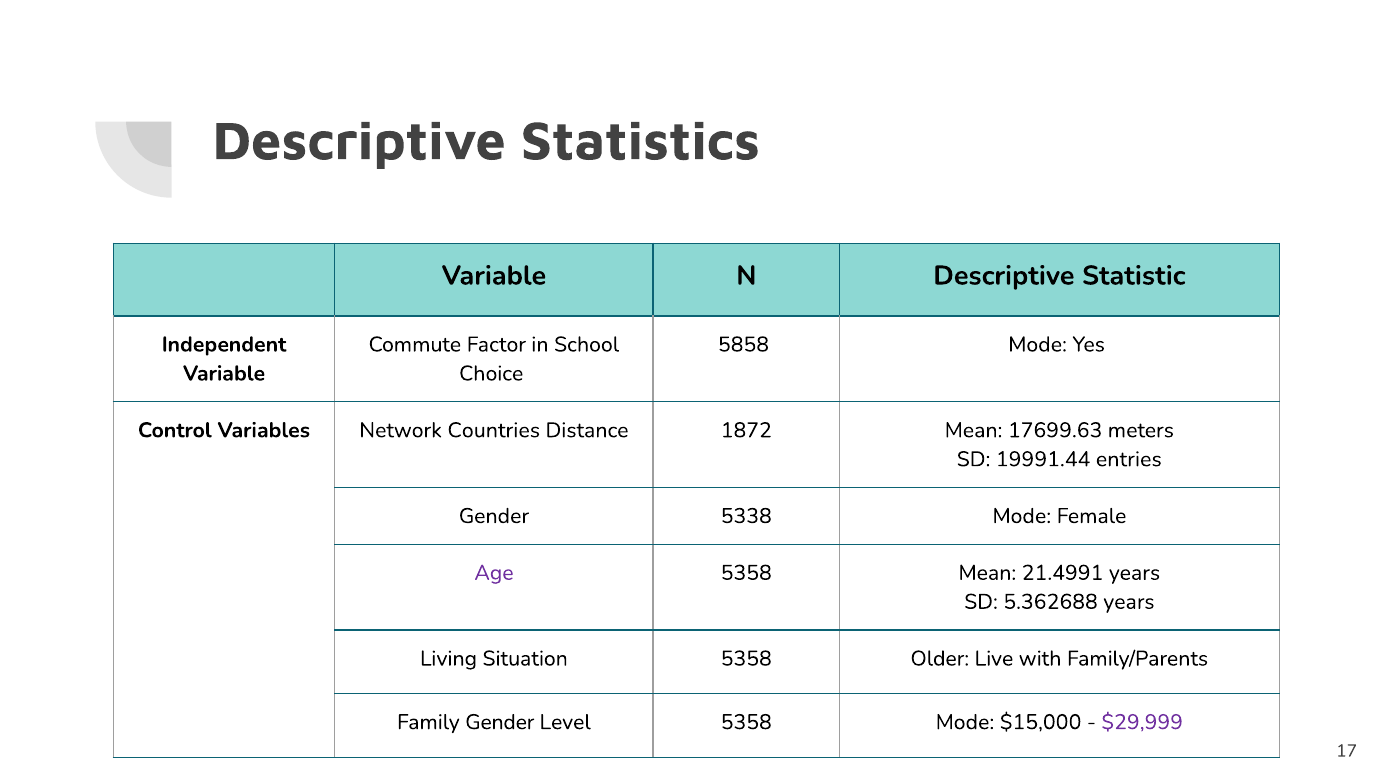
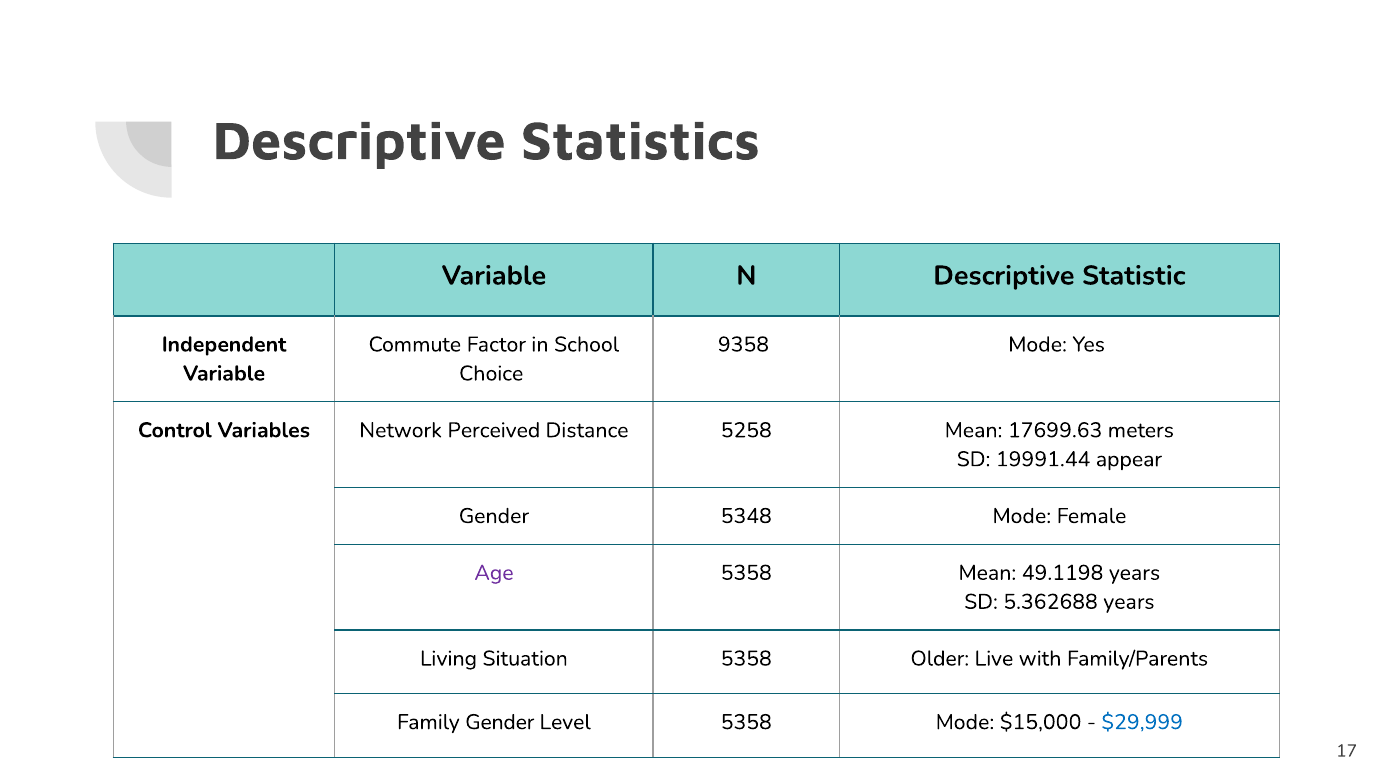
5858: 5858 -> 9358
Countries: Countries -> Perceived
1872: 1872 -> 5258
entries: entries -> appear
5338: 5338 -> 5348
21.4991: 21.4991 -> 49.1198
$29,999 colour: purple -> blue
